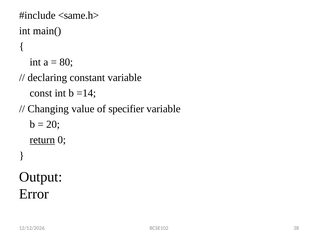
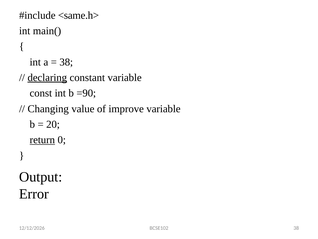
80 at (66, 62): 80 -> 38
declaring underline: none -> present
=14: =14 -> =90
specifier: specifier -> improve
